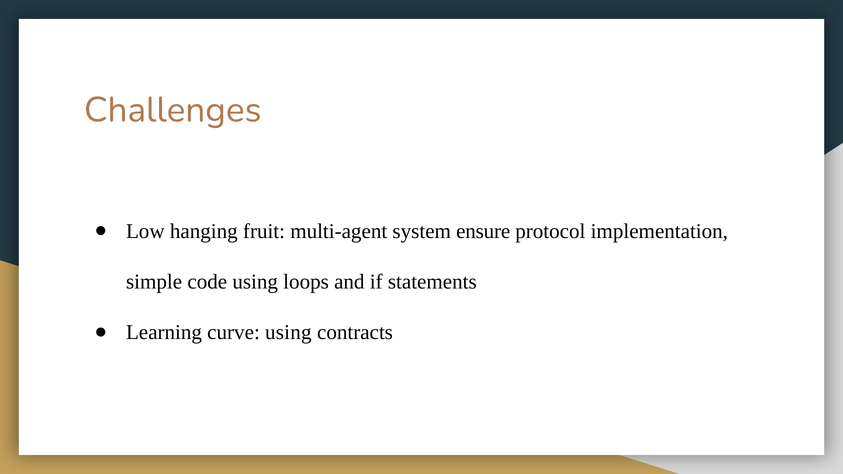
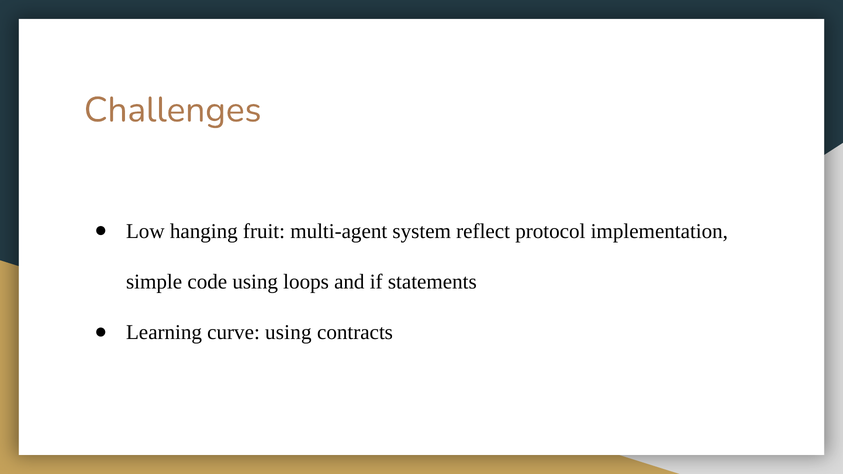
ensure: ensure -> reflect
